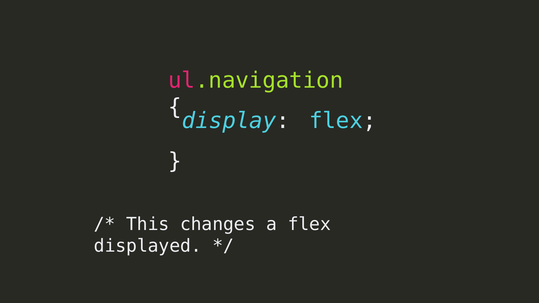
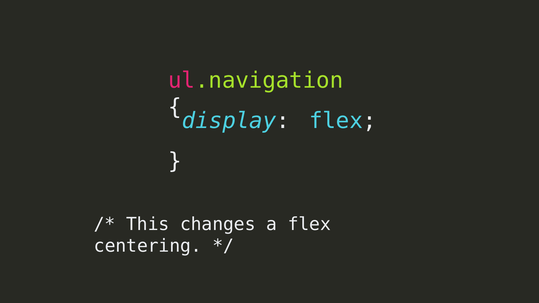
displayed: displayed -> centering
